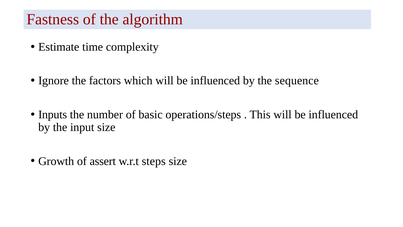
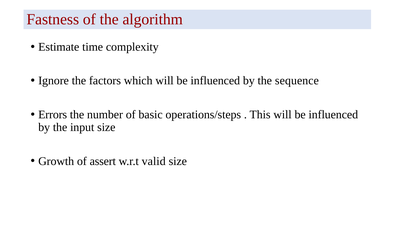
Inputs: Inputs -> Errors
steps: steps -> valid
